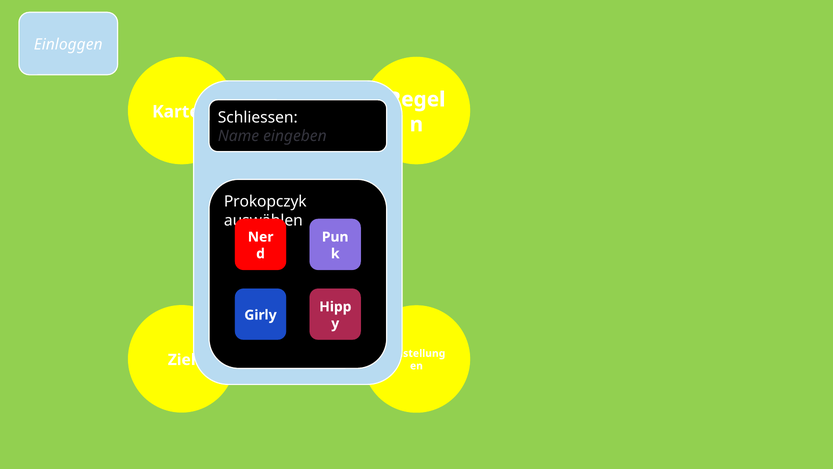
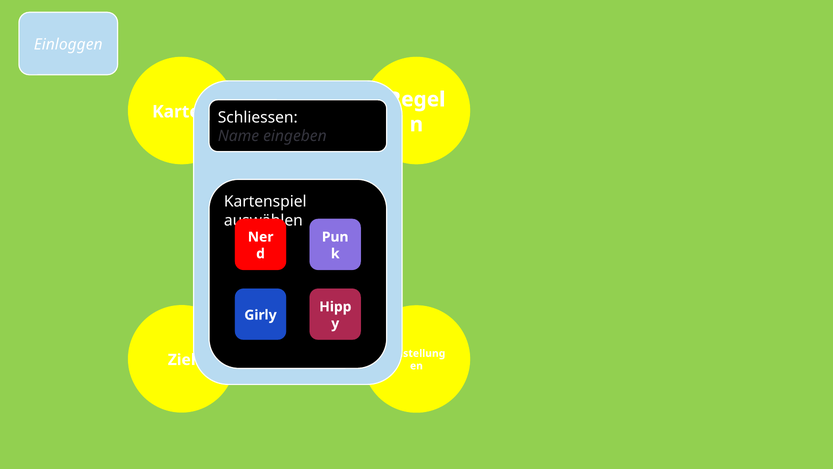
Prokopczyk: Prokopczyk -> Kartenspiel
